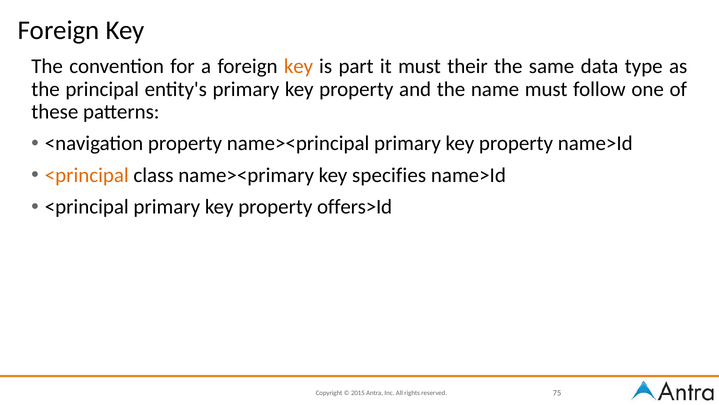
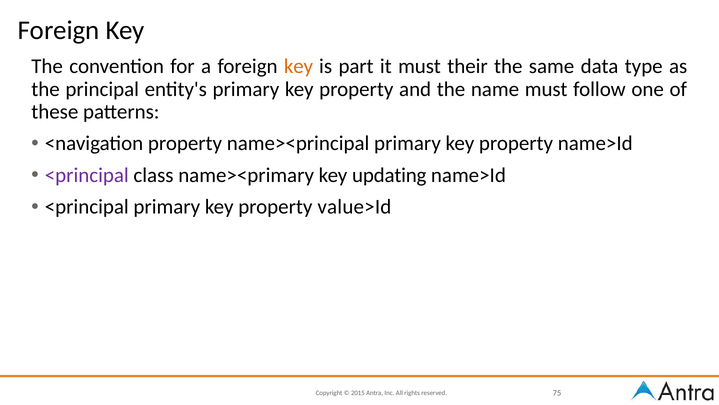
<principal at (87, 175) colour: orange -> purple
specifies: specifies -> updating
offers>Id: offers>Id -> value>Id
